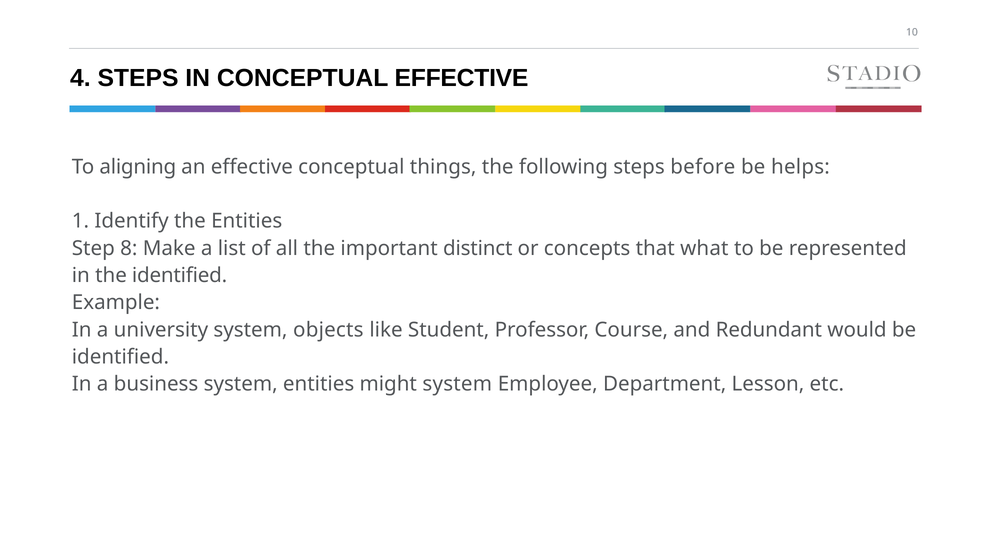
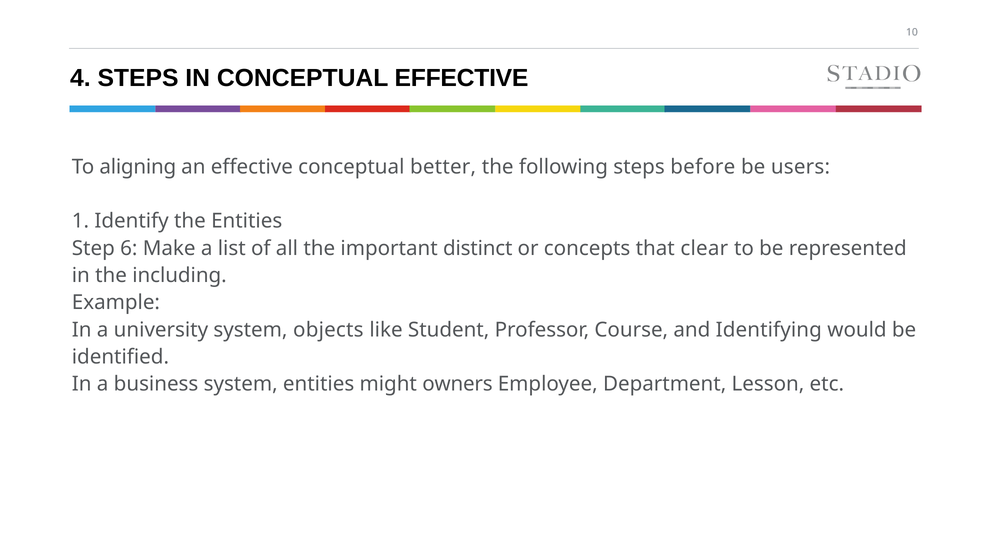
things: things -> better
helps: helps -> users
8: 8 -> 6
what: what -> clear
the identified: identified -> including
Redundant: Redundant -> Identifying
might system: system -> owners
